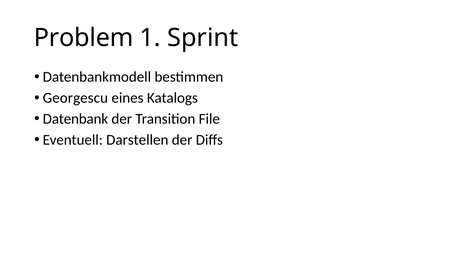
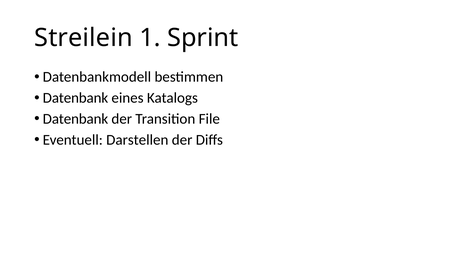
Problem: Problem -> Streilein
Georgescu at (75, 98): Georgescu -> Datenbank
